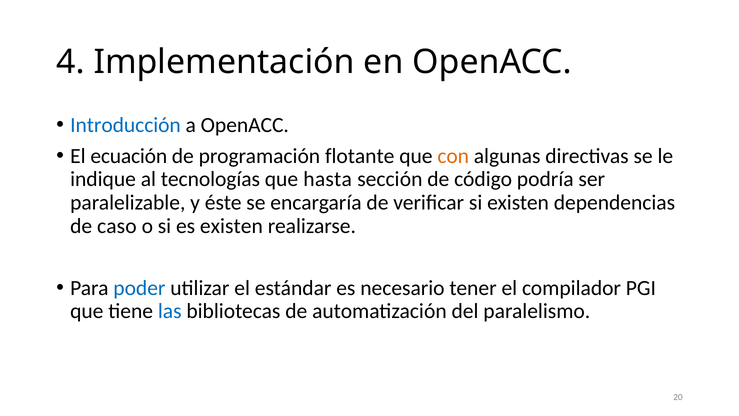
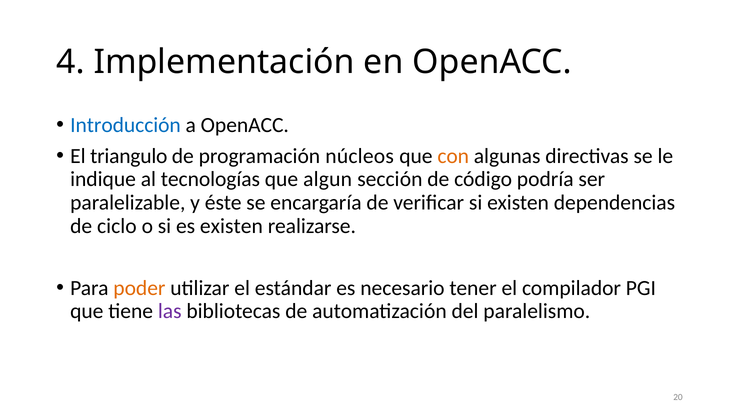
ecuación: ecuación -> triangulo
flotante: flotante -> núcleos
hasta: hasta -> algun
caso: caso -> ciclo
poder colour: blue -> orange
las colour: blue -> purple
